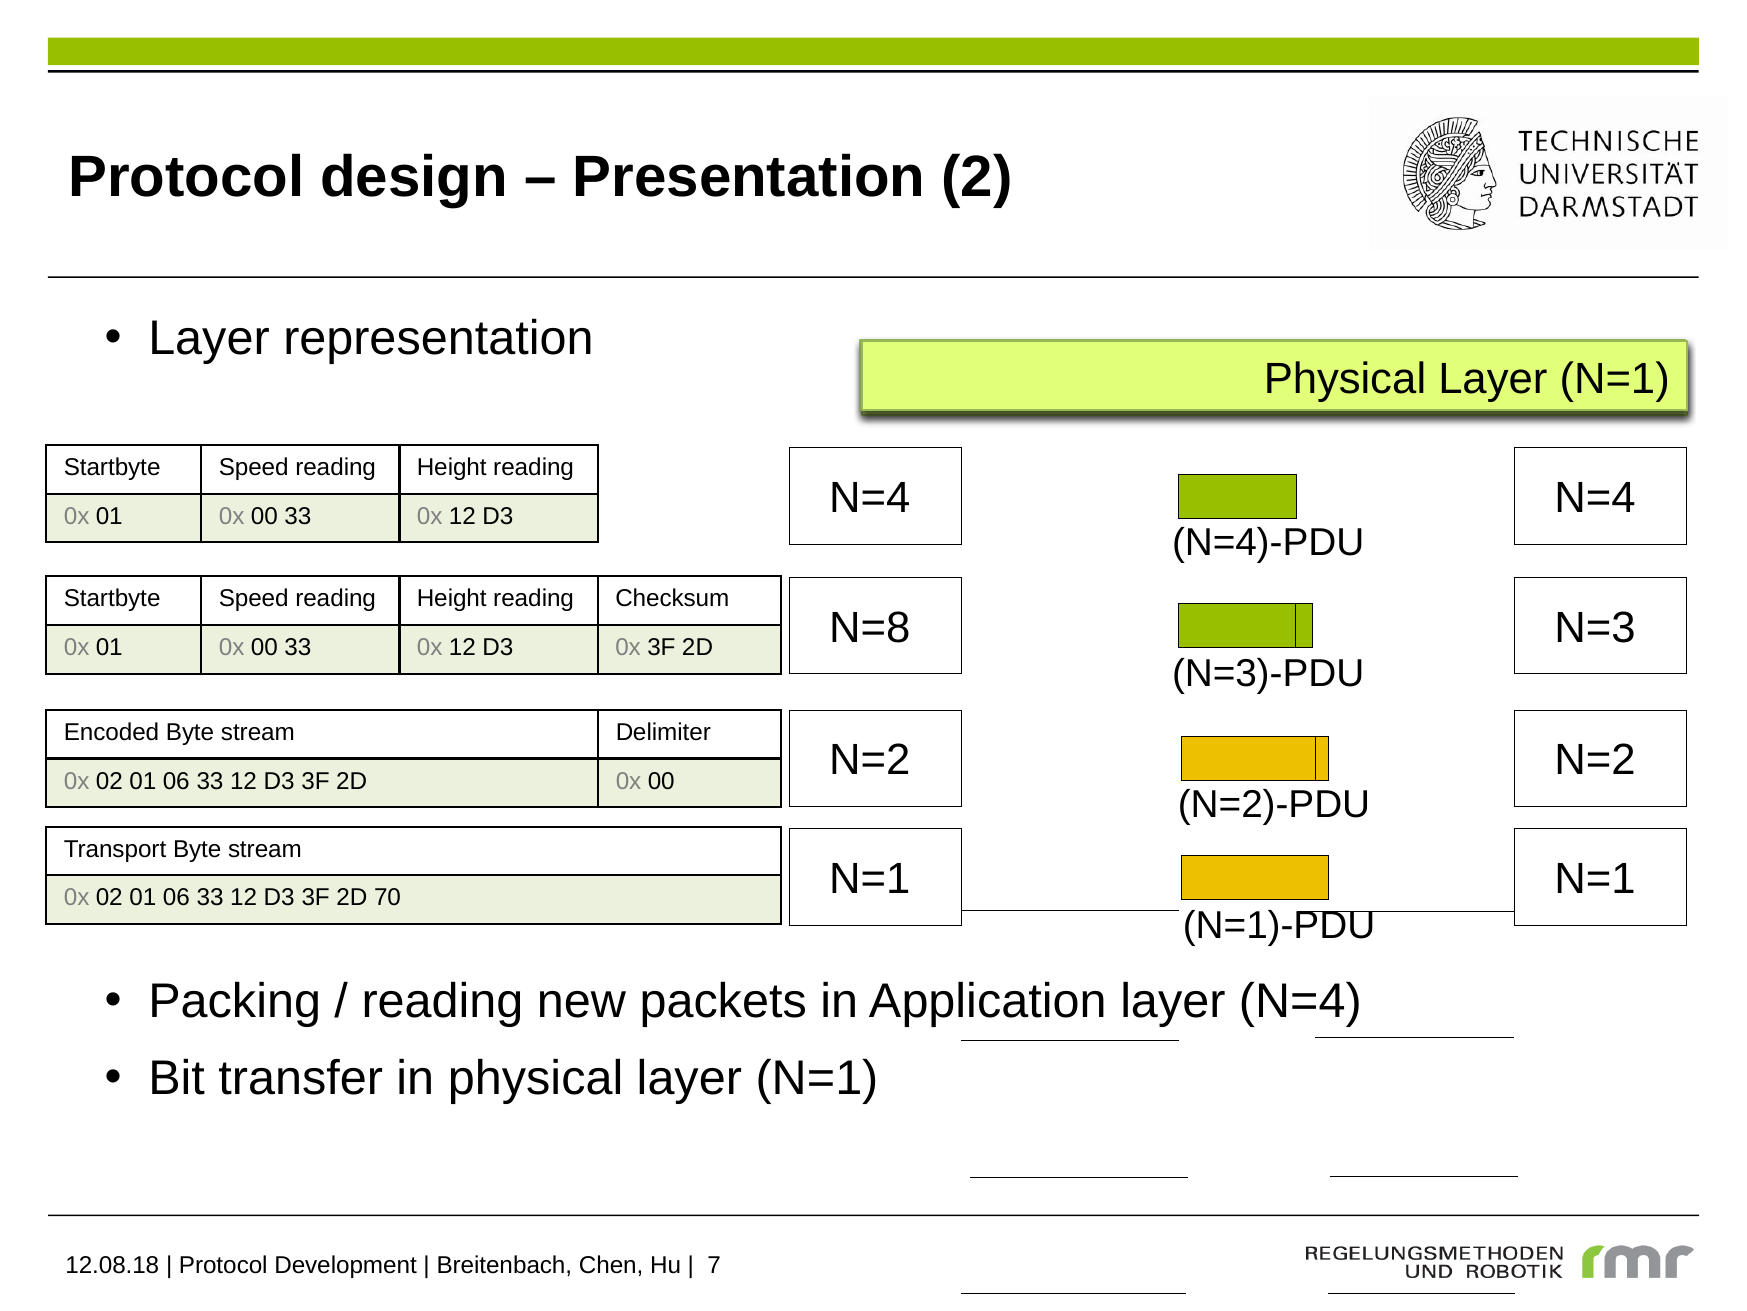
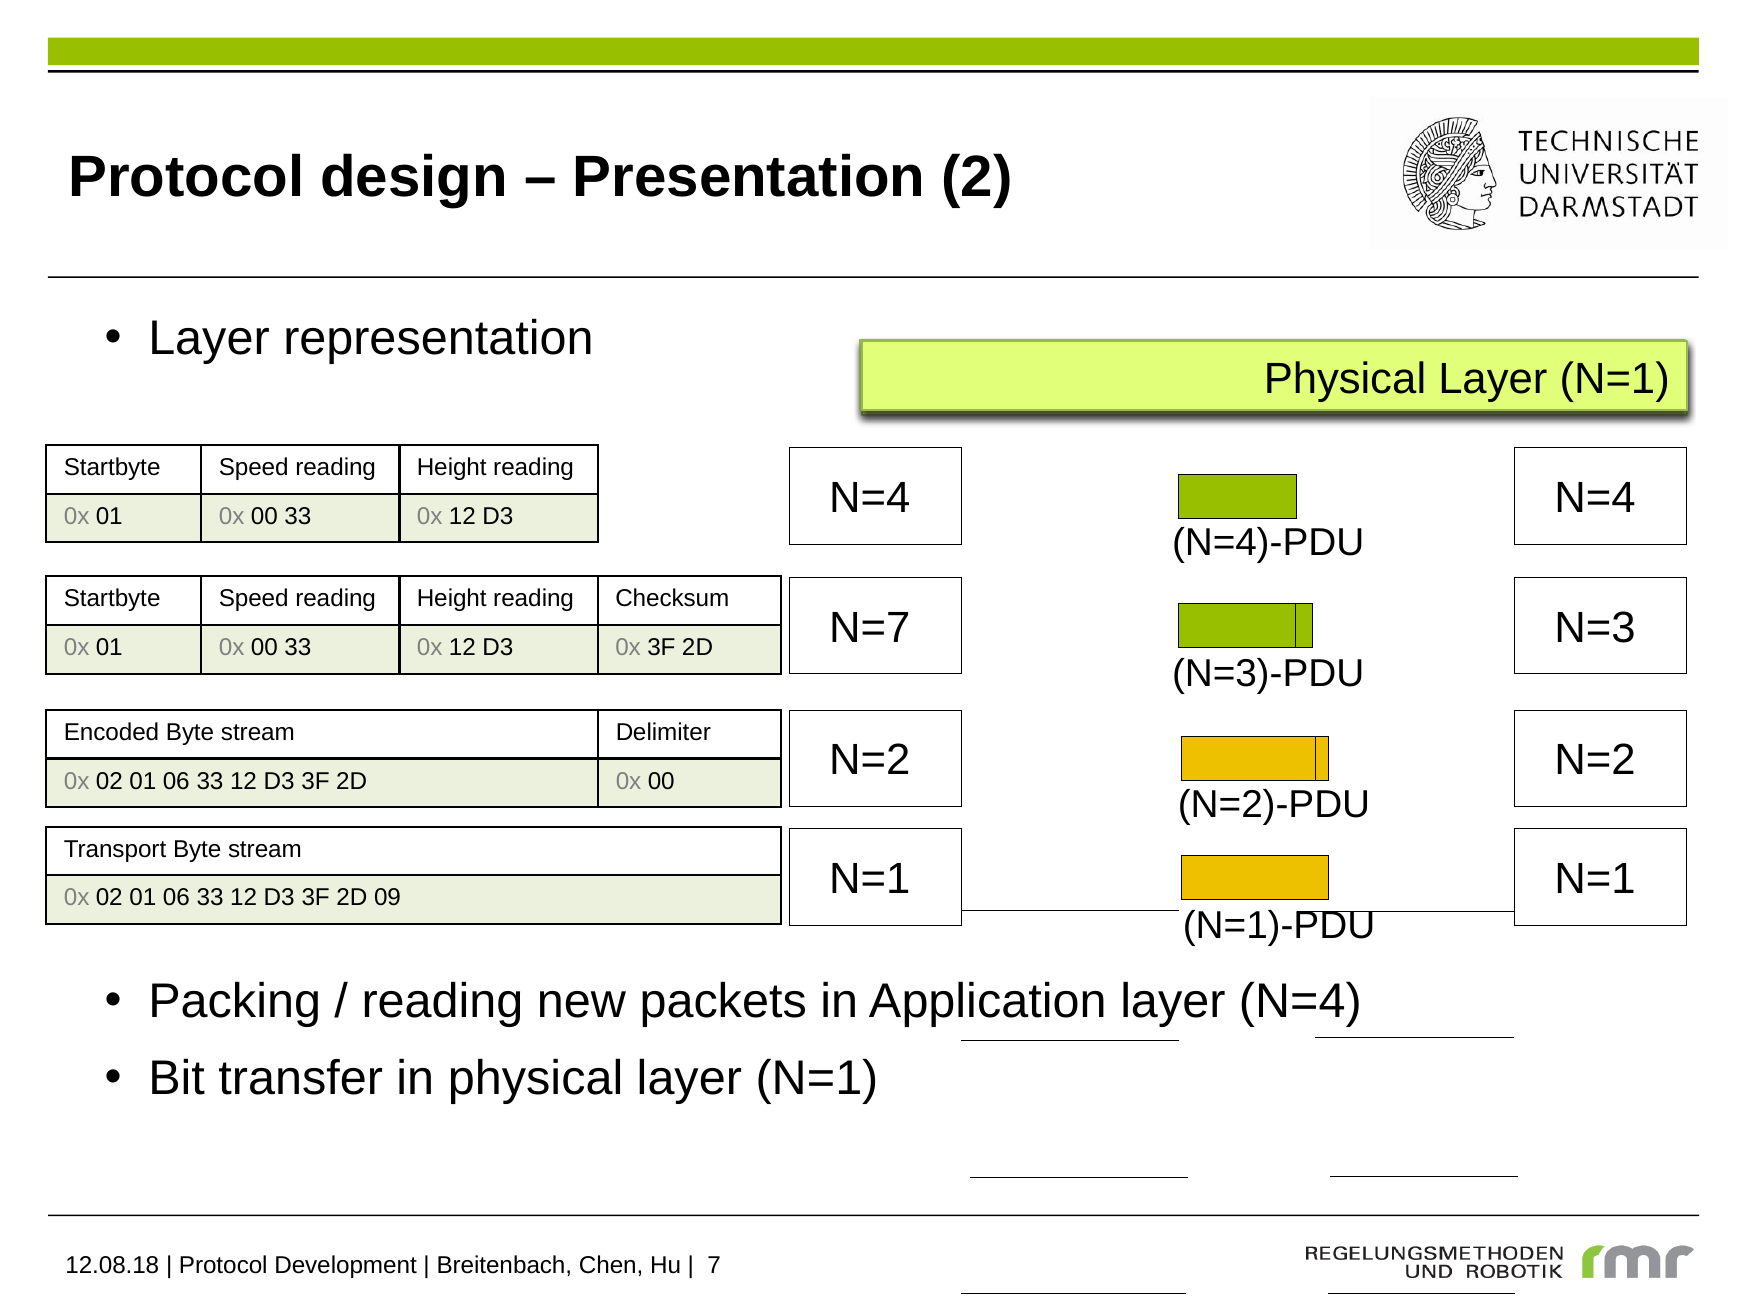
N=8: N=8 -> N=7
70: 70 -> 09
